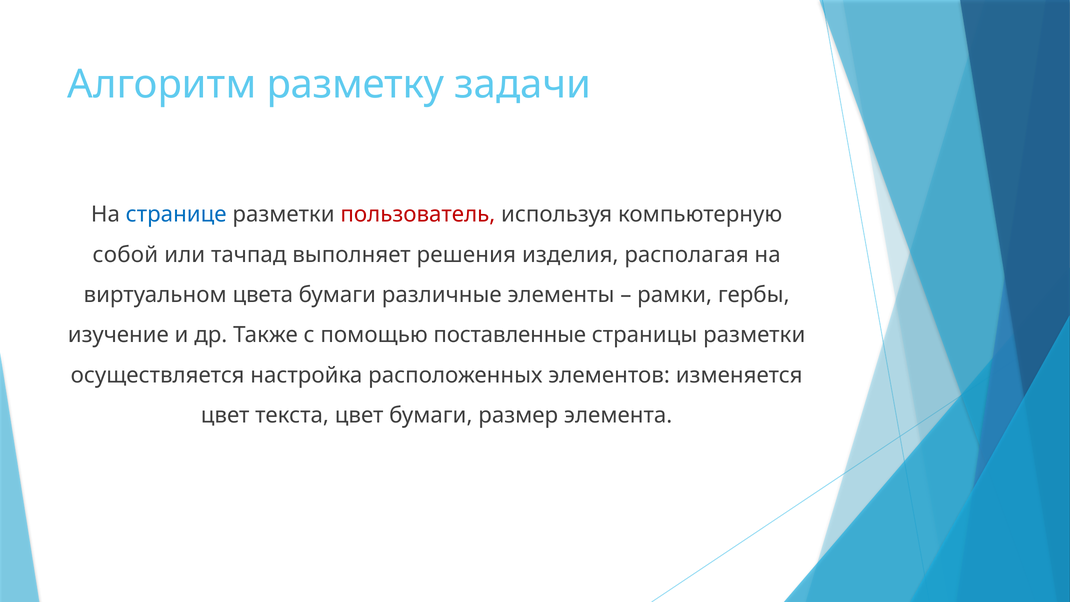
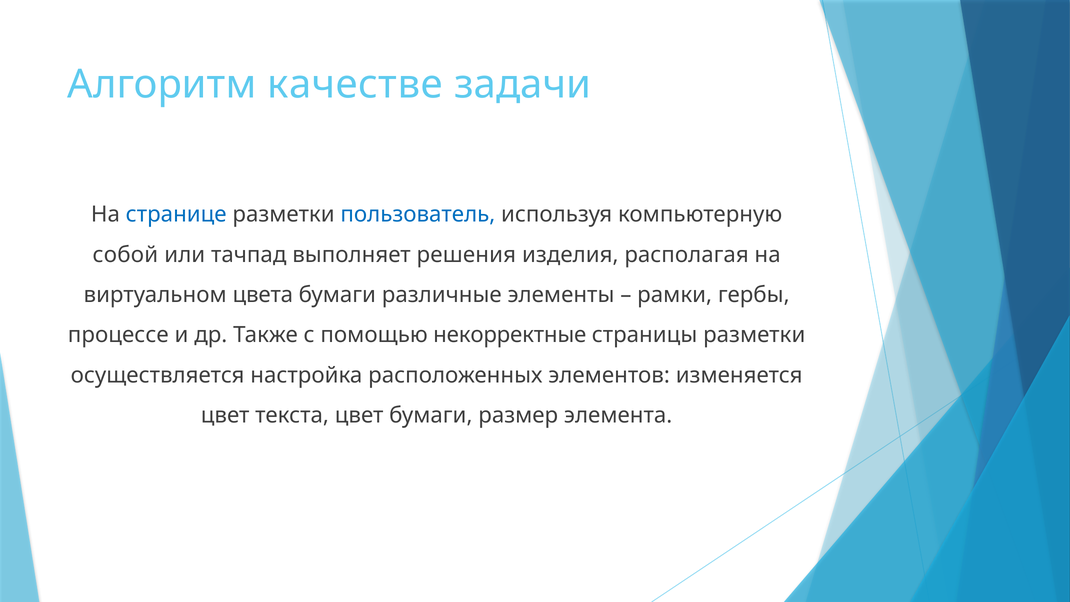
разметку: разметку -> качестве
пользователь colour: red -> blue
изучение: изучение -> процессе
поставленные: поставленные -> некорректные
